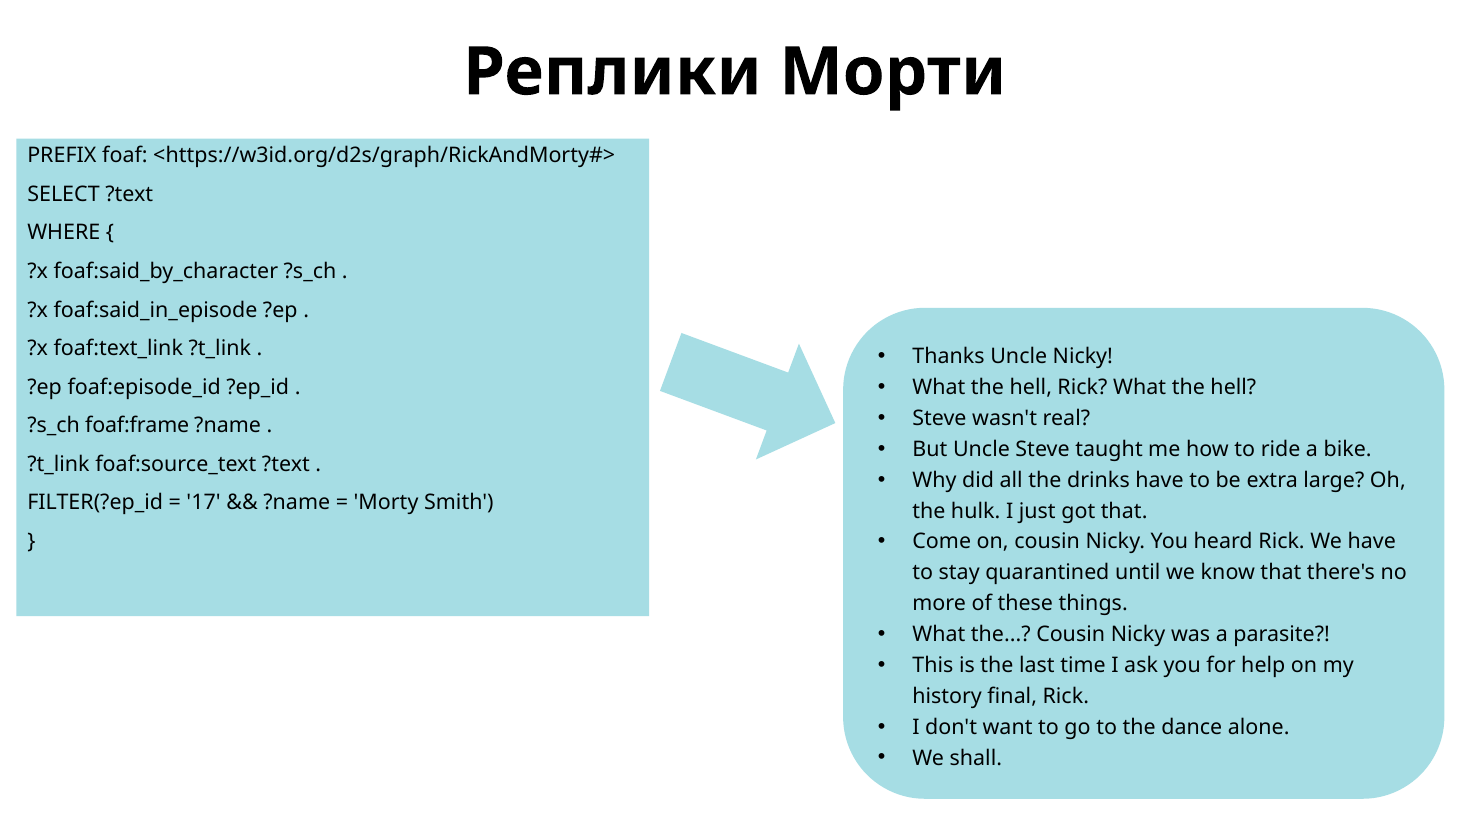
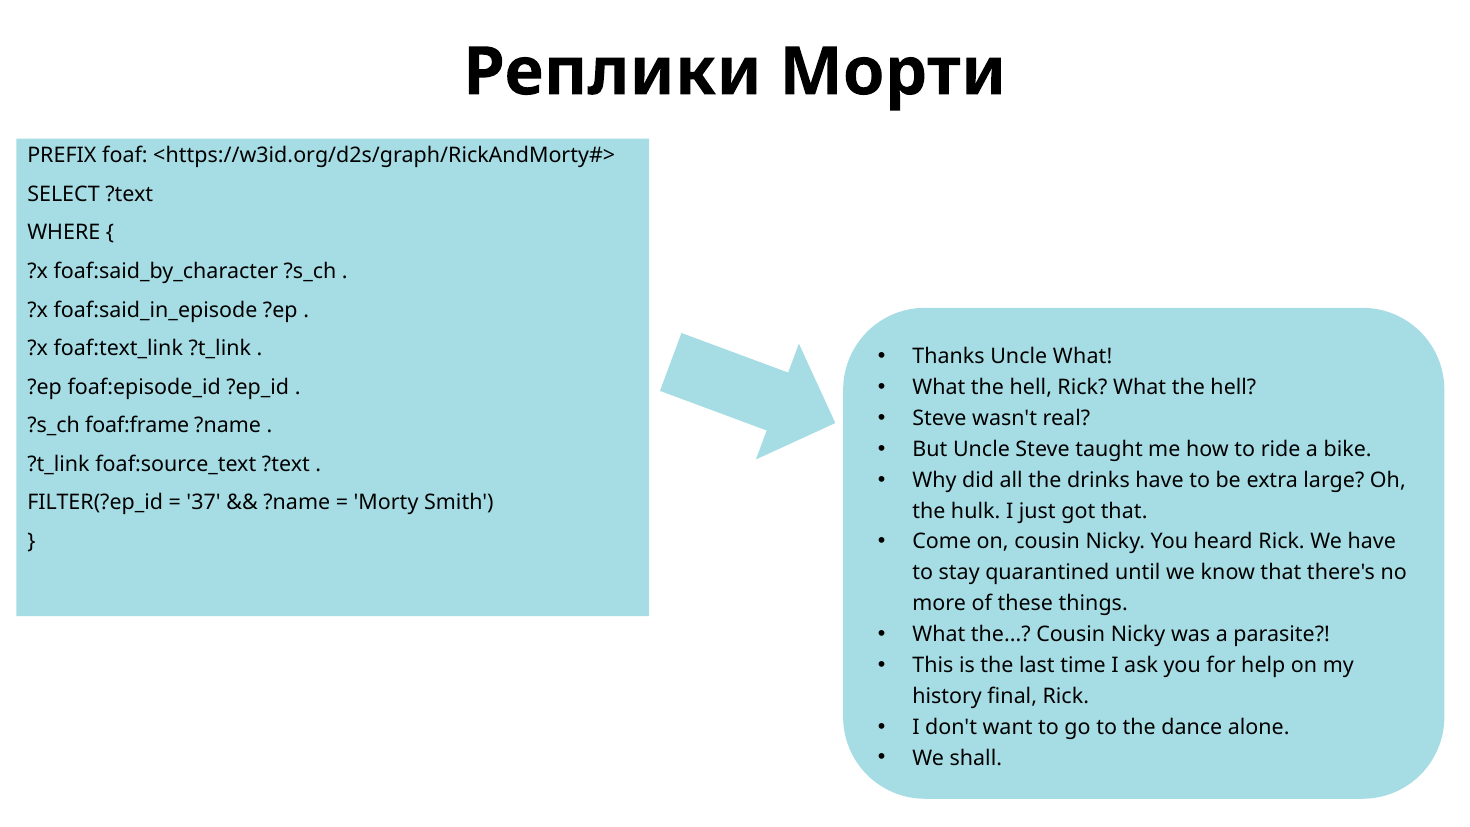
Uncle Nicky: Nicky -> What
17: 17 -> 37
